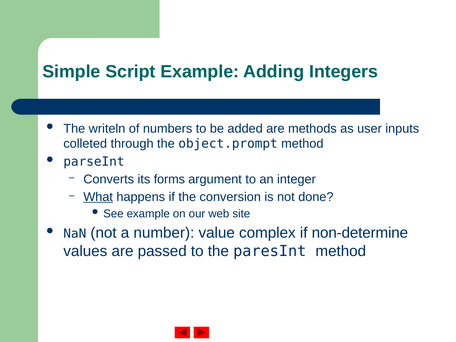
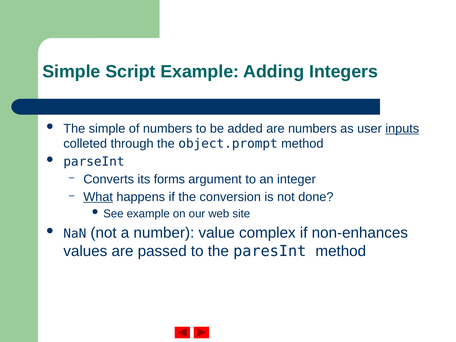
The writeln: writeln -> simple
are methods: methods -> numbers
inputs underline: none -> present
non-determine: non-determine -> non-enhances
